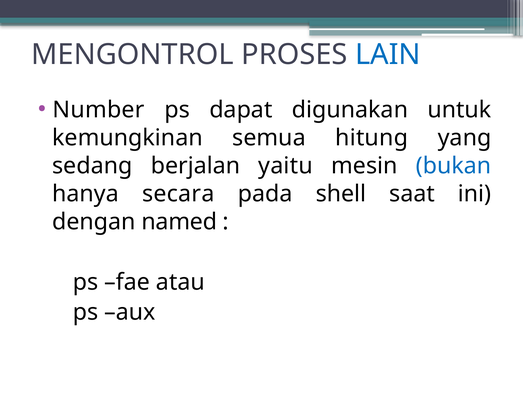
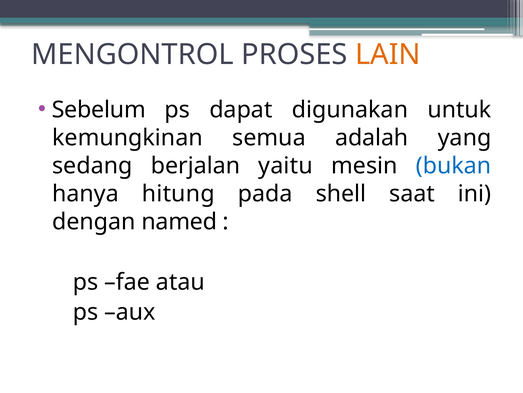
LAIN colour: blue -> orange
Number: Number -> Sebelum
hitung: hitung -> adalah
secara: secara -> hitung
